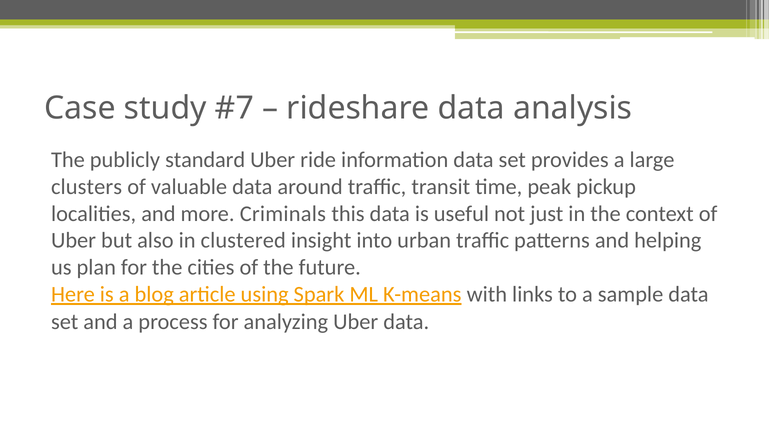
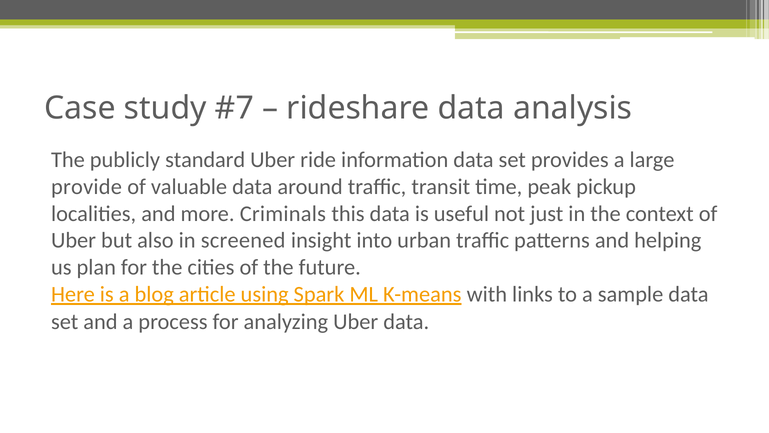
clusters: clusters -> provide
clustered: clustered -> screened
